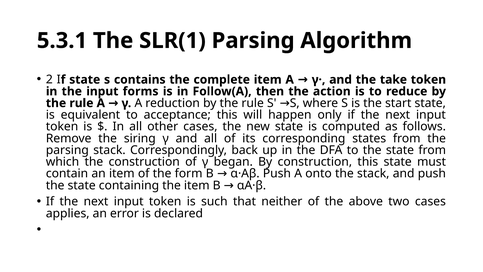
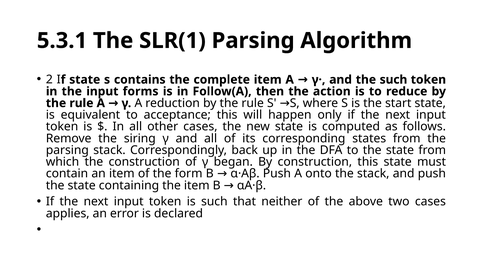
the take: take -> such
